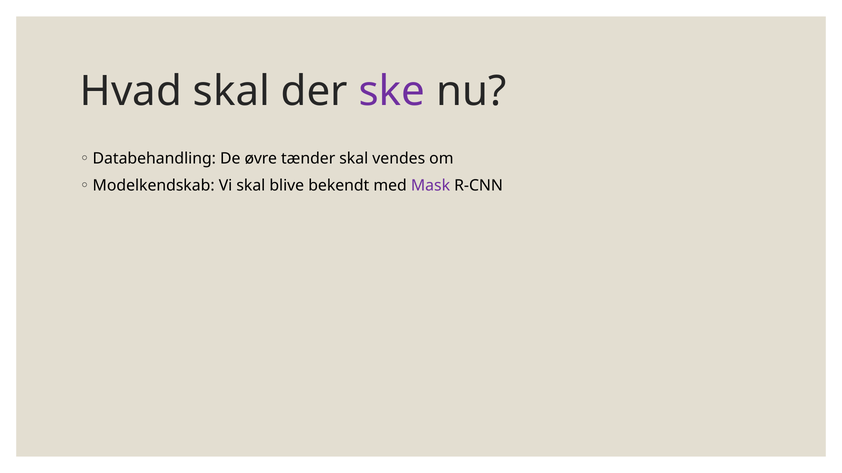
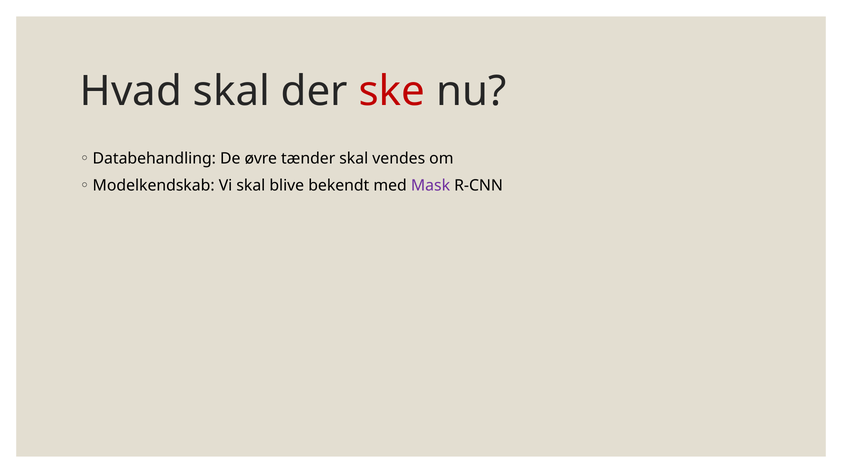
ske colour: purple -> red
